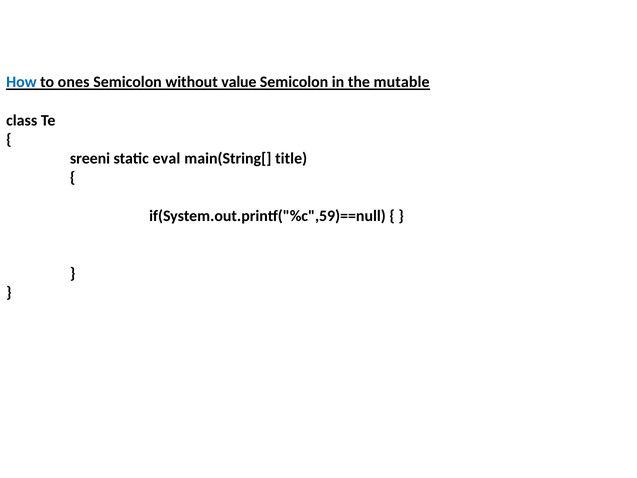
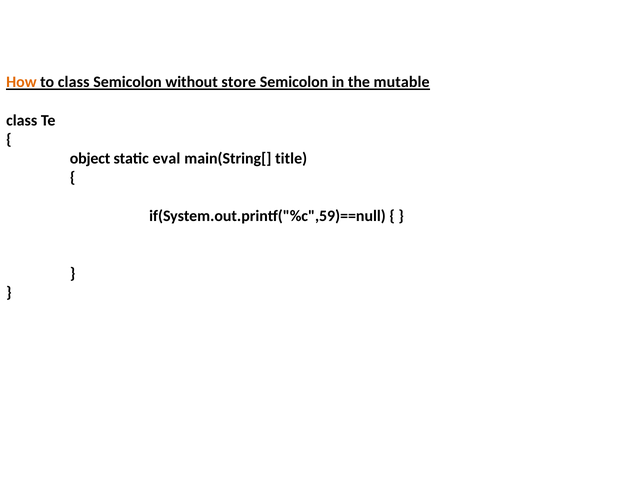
How colour: blue -> orange
to ones: ones -> class
value: value -> store
sreeni: sreeni -> object
